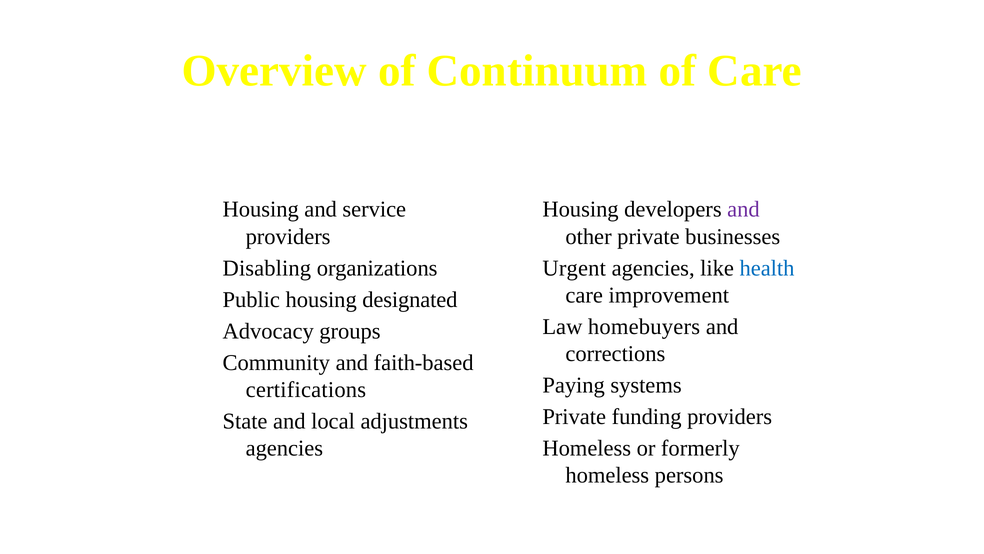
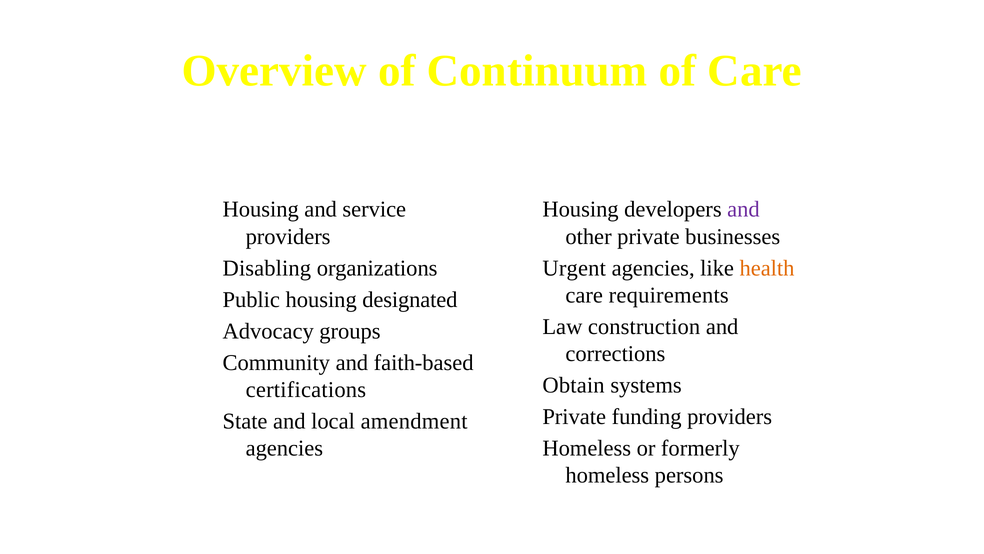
health colour: blue -> orange
improvement: improvement -> requirements
homebuyers: homebuyers -> construction
Paying: Paying -> Obtain
adjustments: adjustments -> amendment
